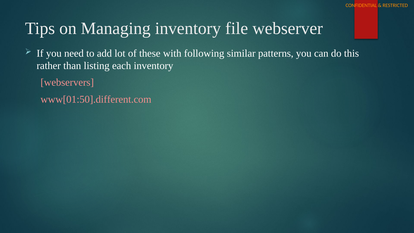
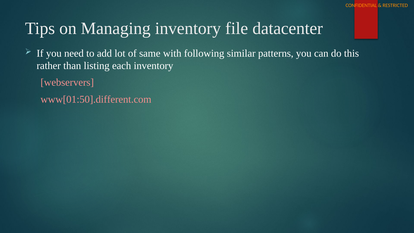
webserver: webserver -> datacenter
these: these -> same
